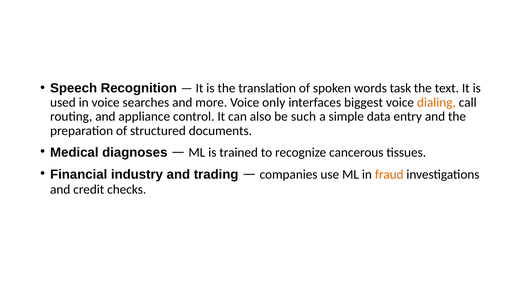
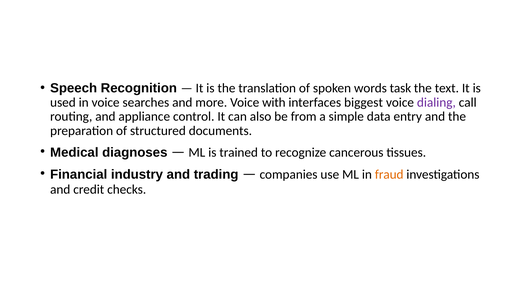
only: only -> with
dialing colour: orange -> purple
such: such -> from
